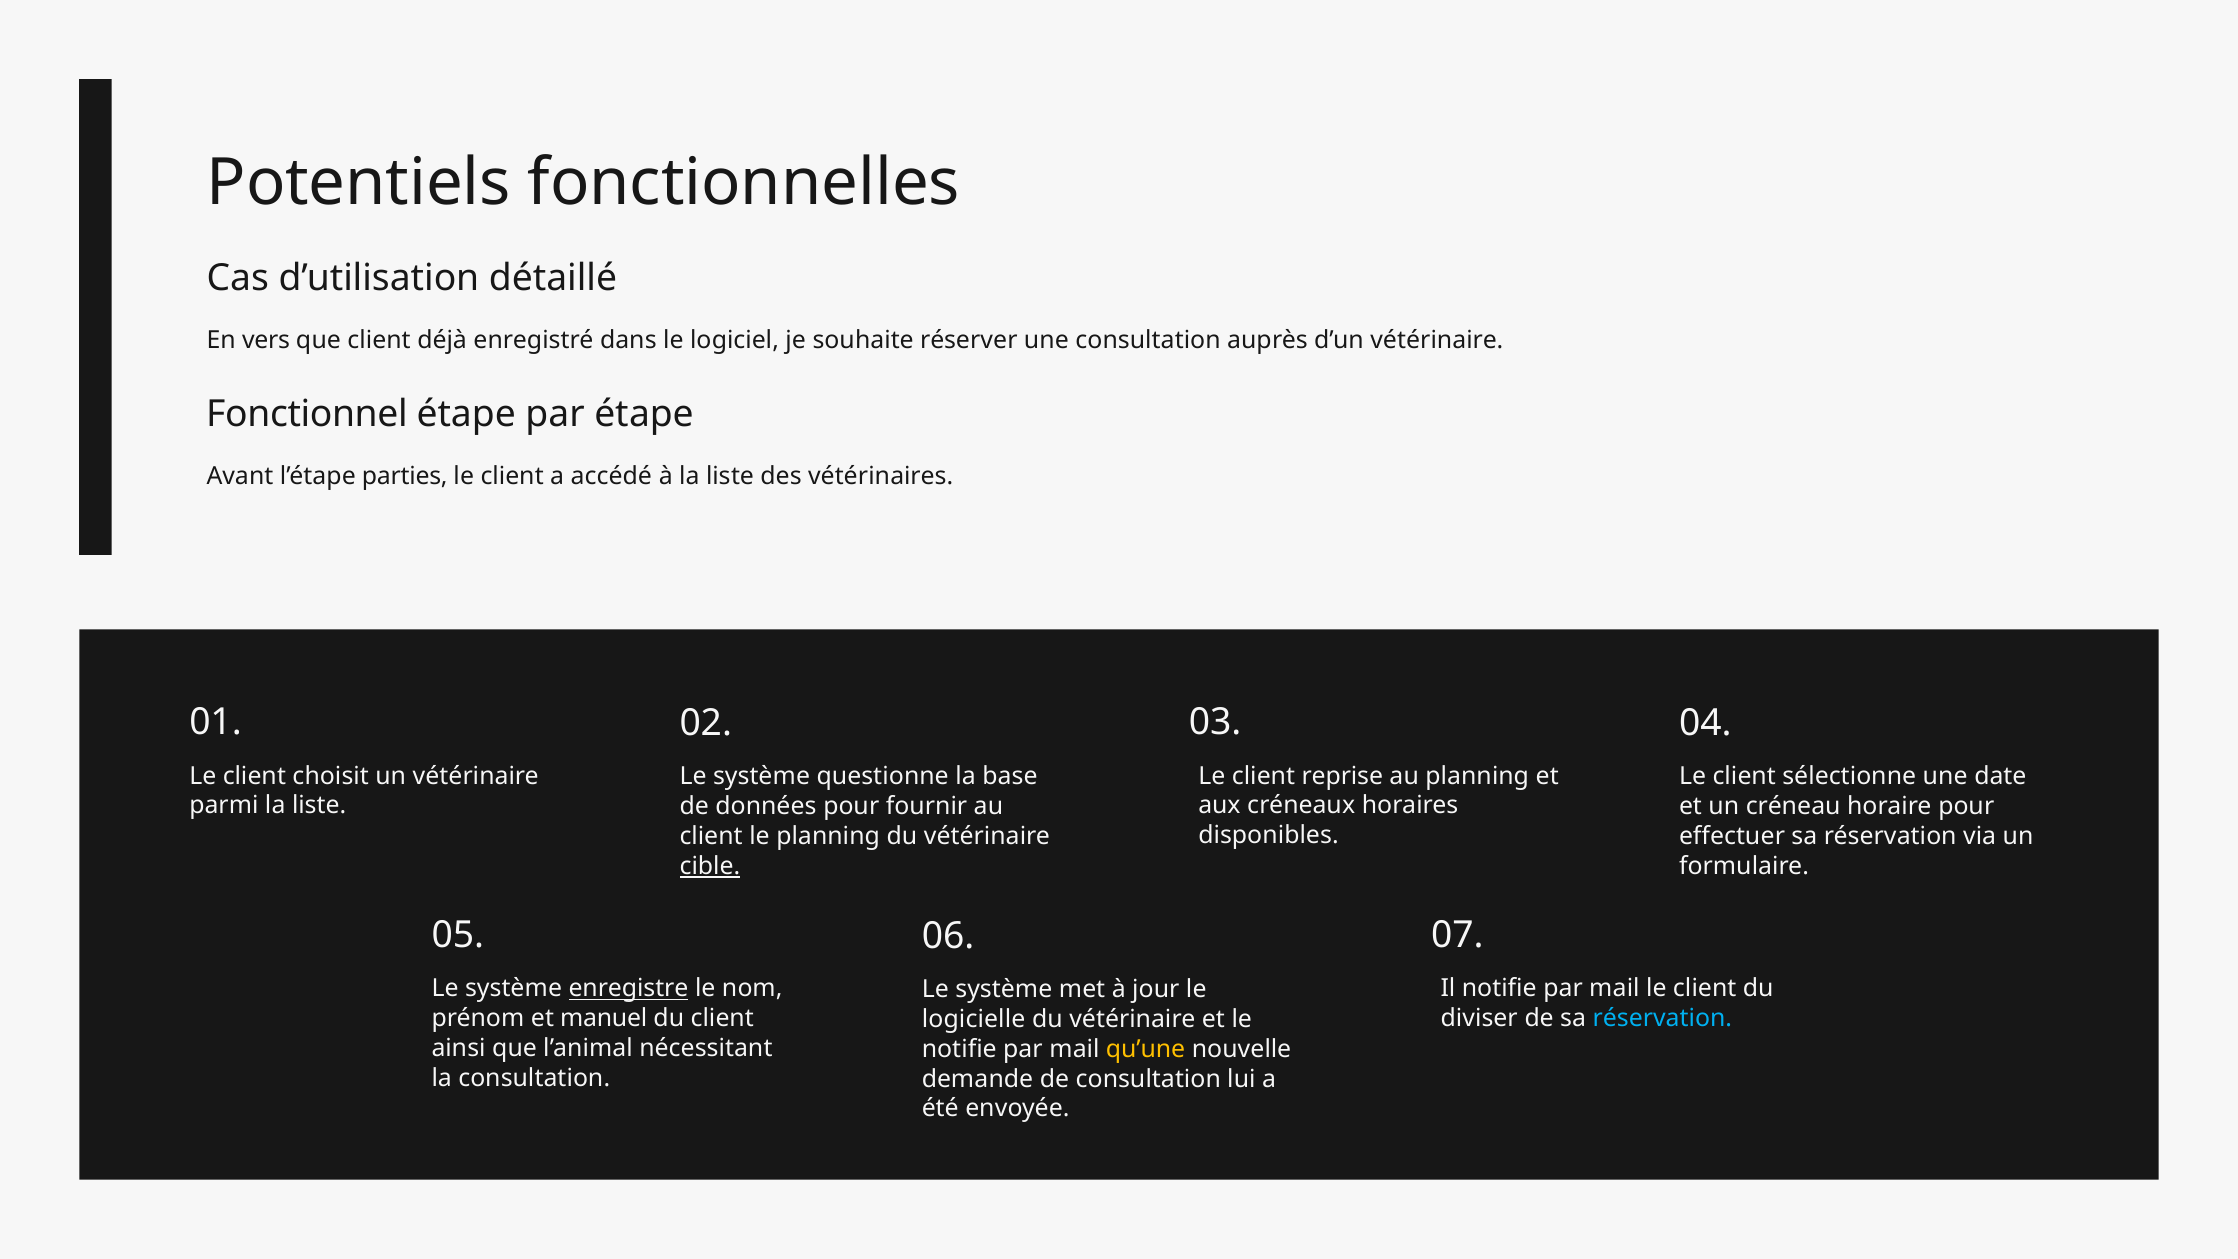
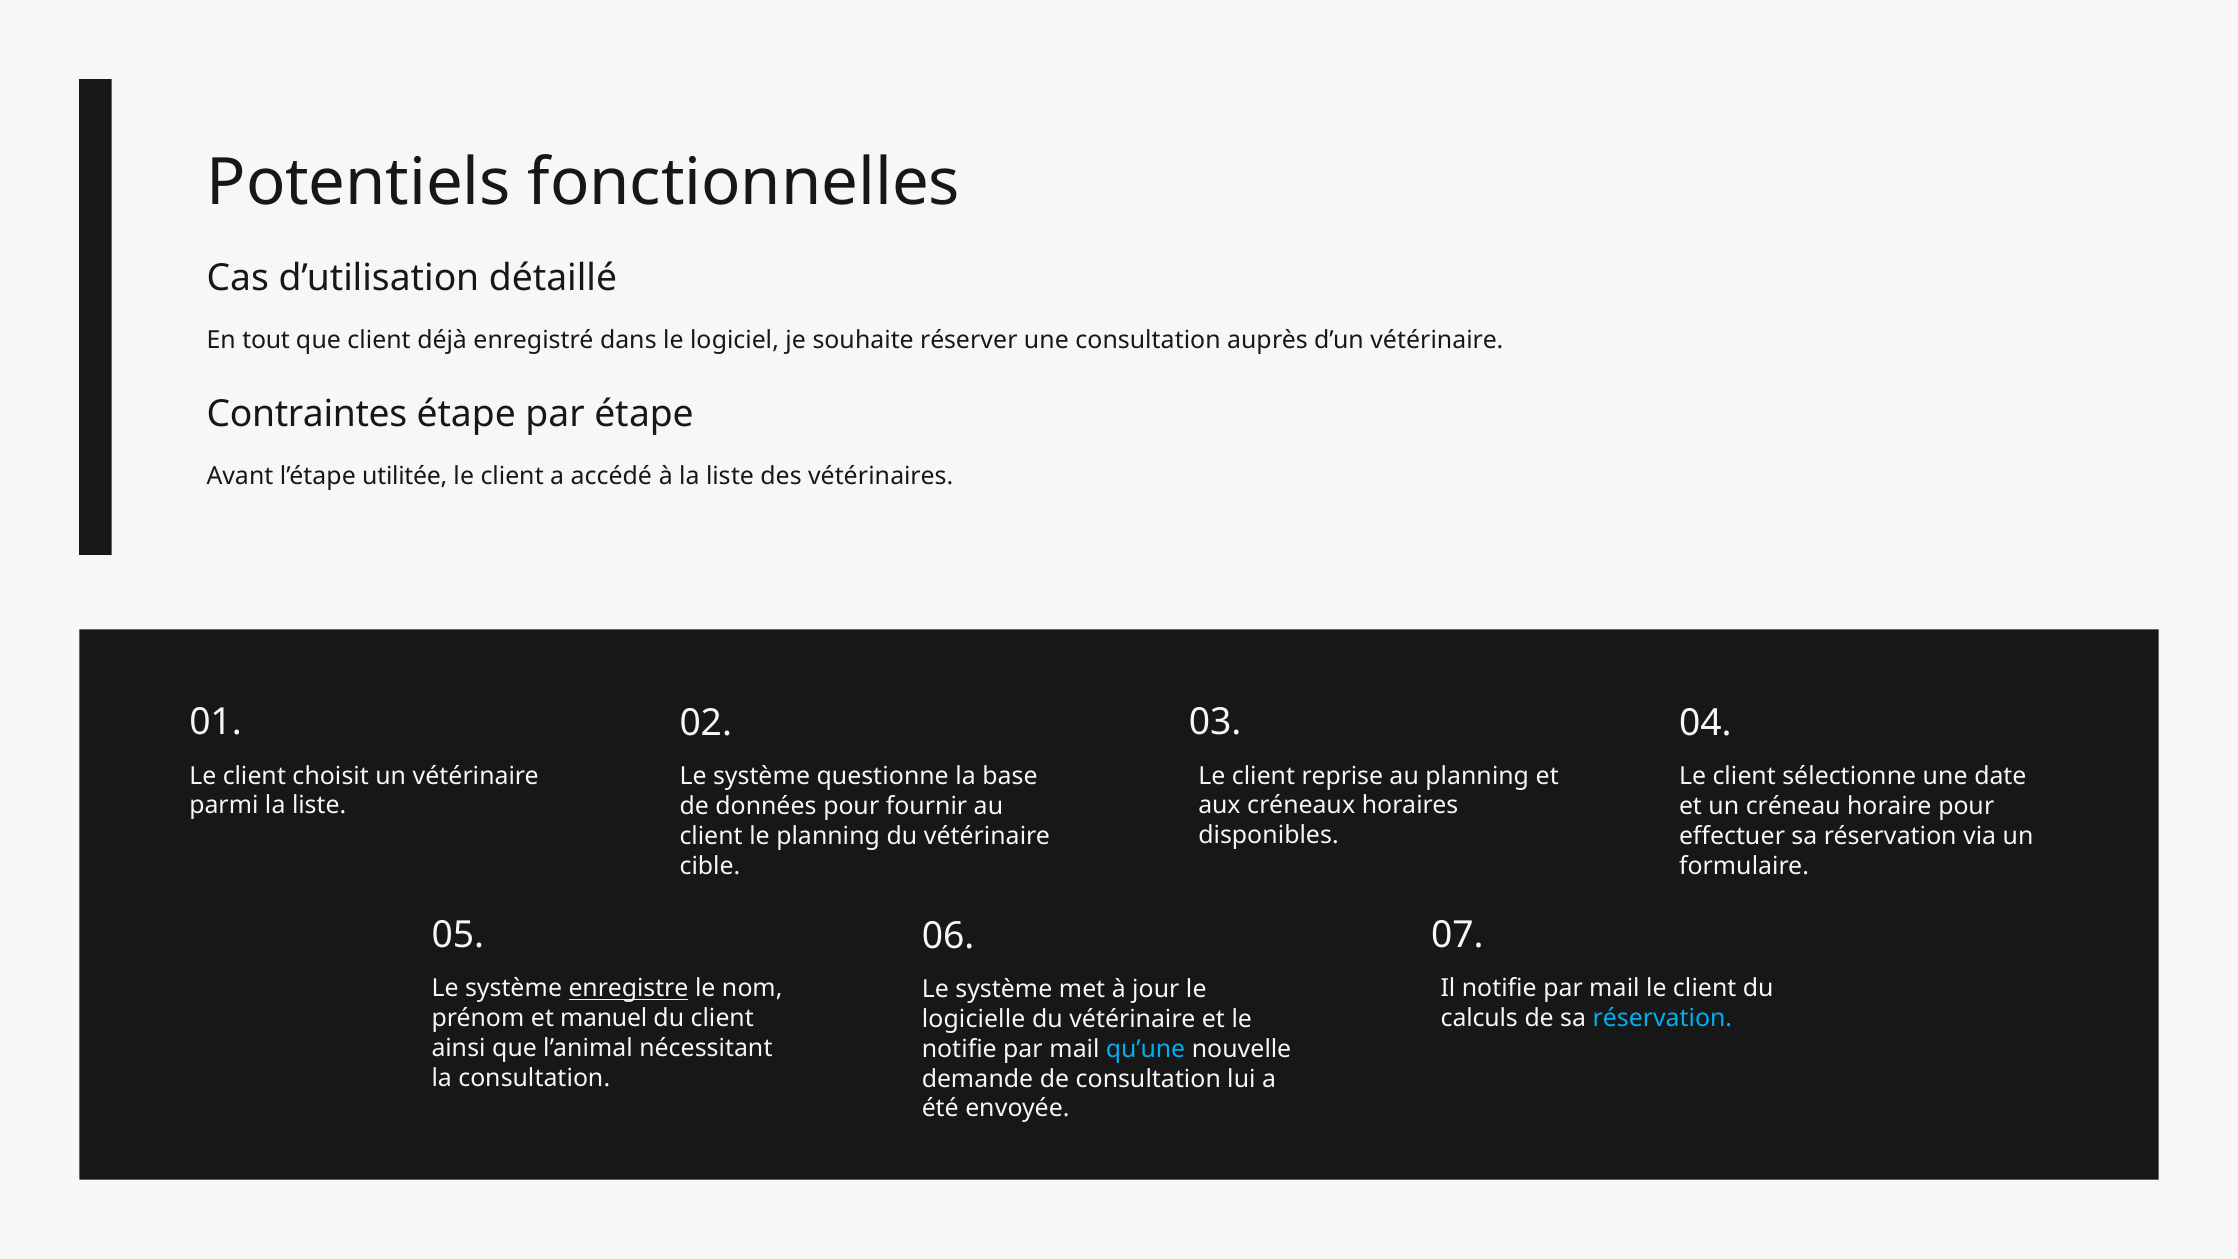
vers: vers -> tout
Fonctionnel: Fonctionnel -> Contraintes
parties: parties -> utilitée
cible underline: present -> none
diviser: diviser -> calculs
qu’une colour: yellow -> light blue
